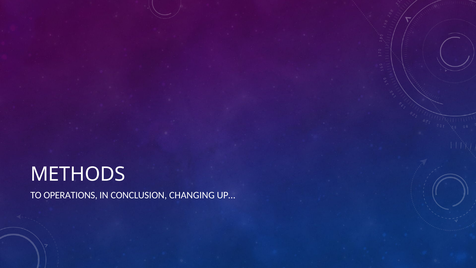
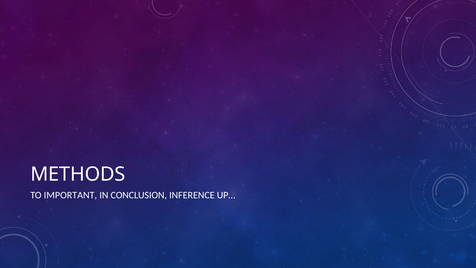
OPERATIONS: OPERATIONS -> IMPORTANT
CHANGING: CHANGING -> INFERENCE
